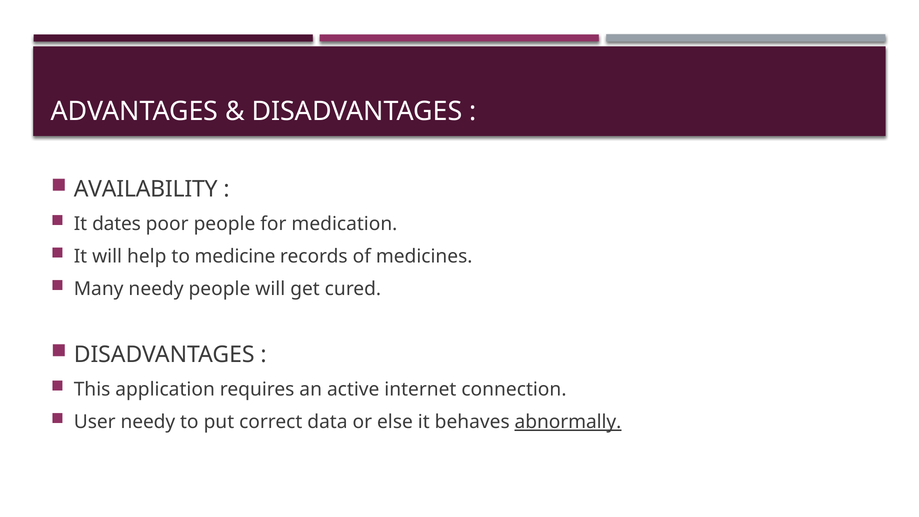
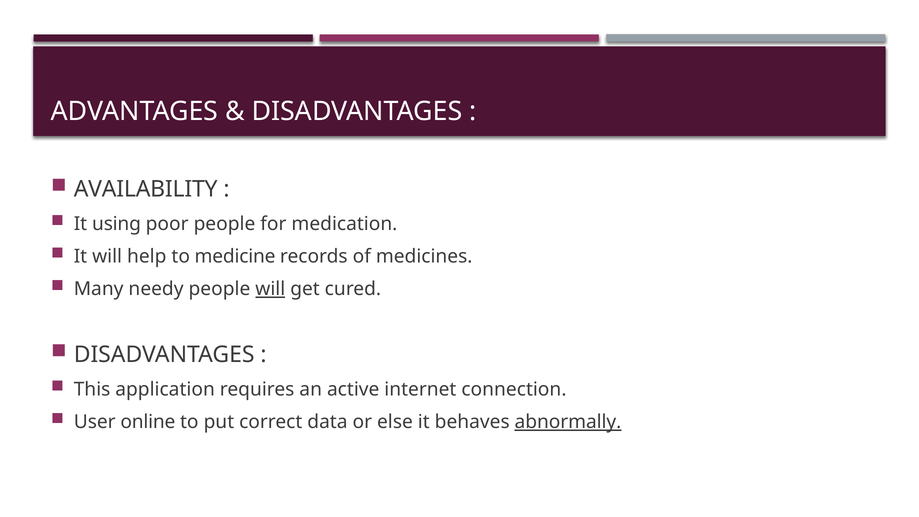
dates: dates -> using
will at (270, 289) underline: none -> present
User needy: needy -> online
